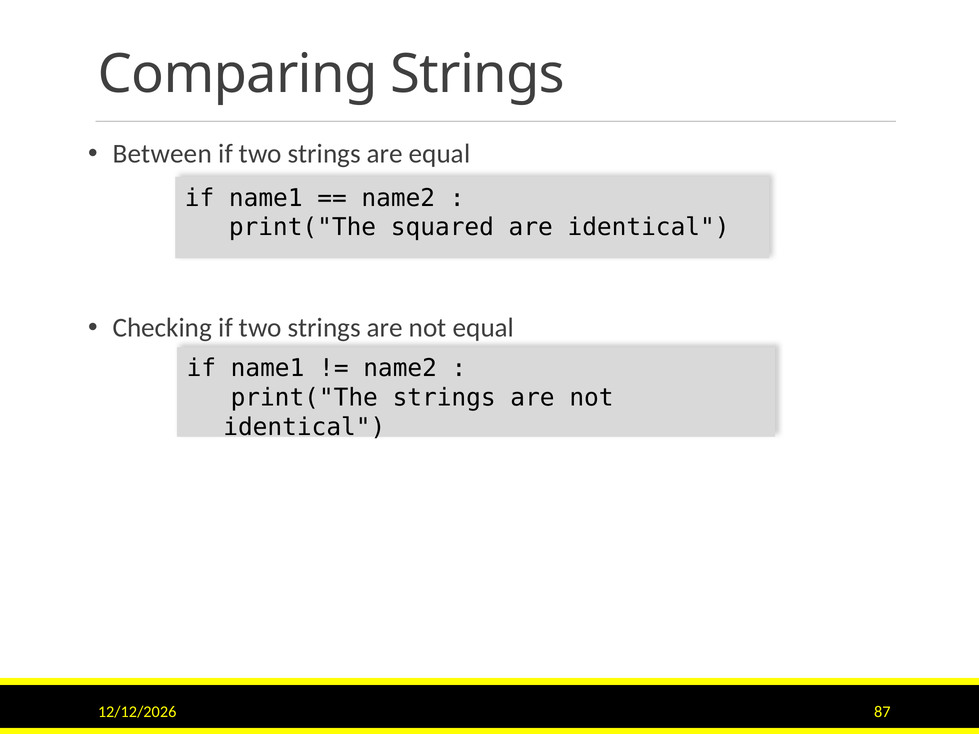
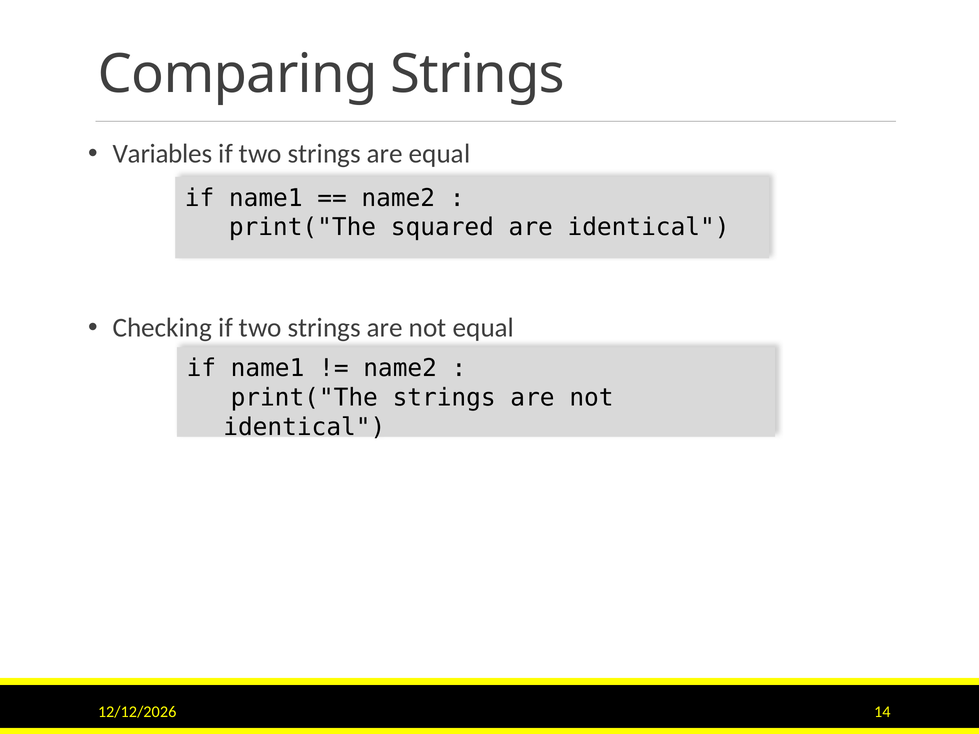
Between: Between -> Variables
87: 87 -> 14
